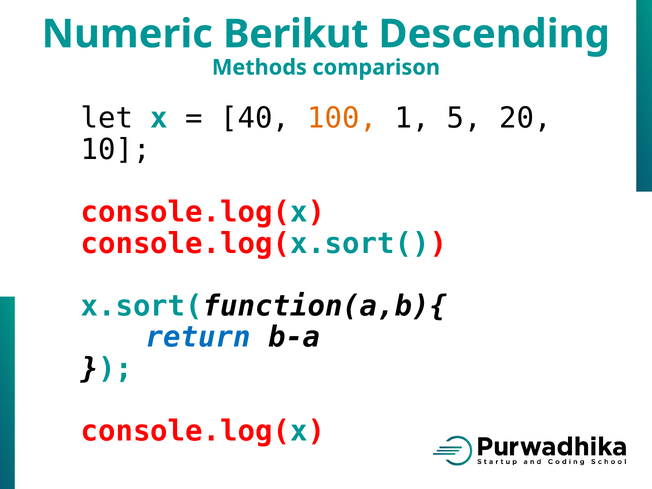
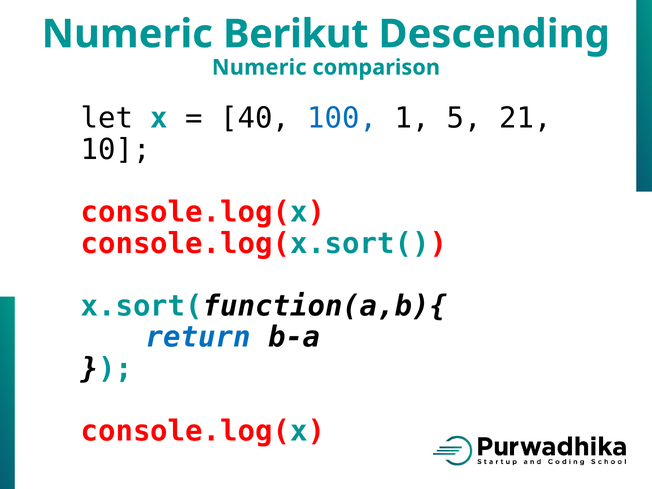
Methods at (259, 67): Methods -> Numeric
100 colour: orange -> blue
20: 20 -> 21
